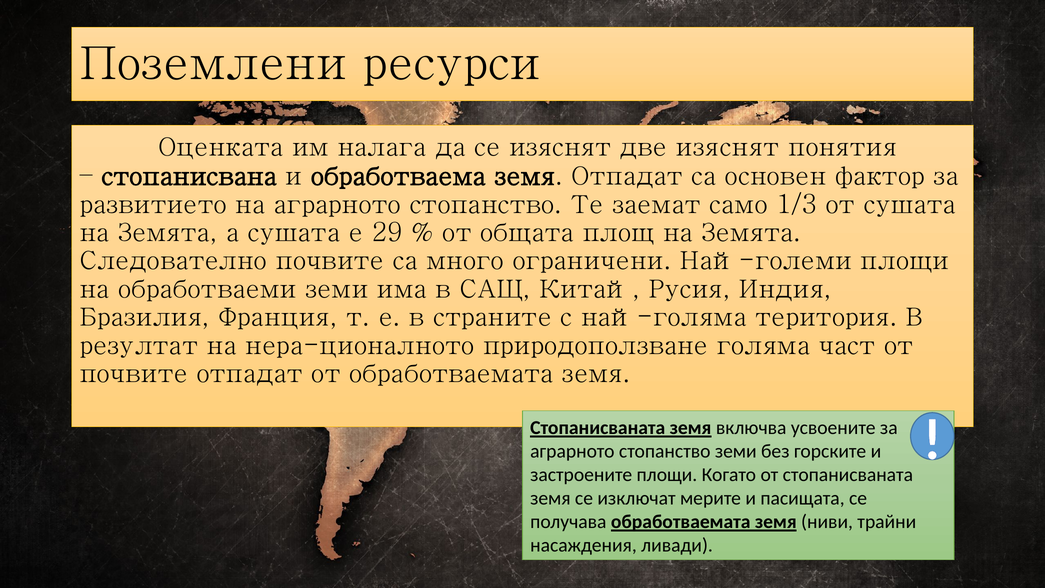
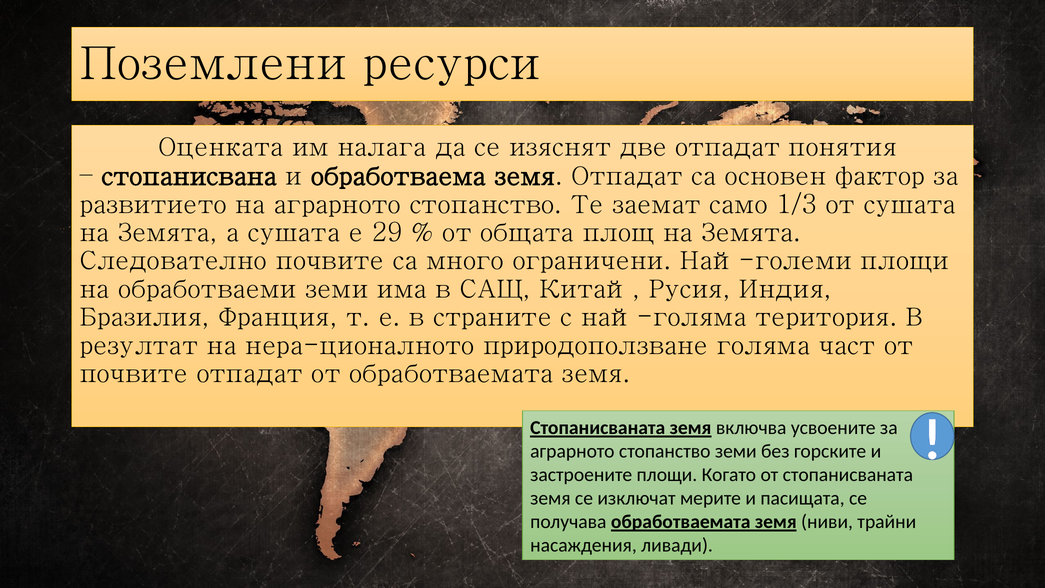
две изяснят: изяснят -> отпадат
